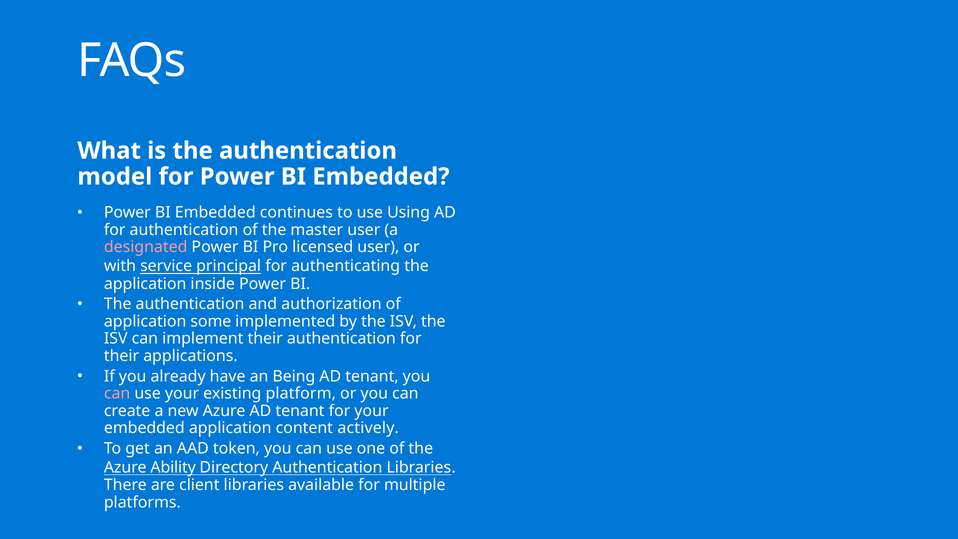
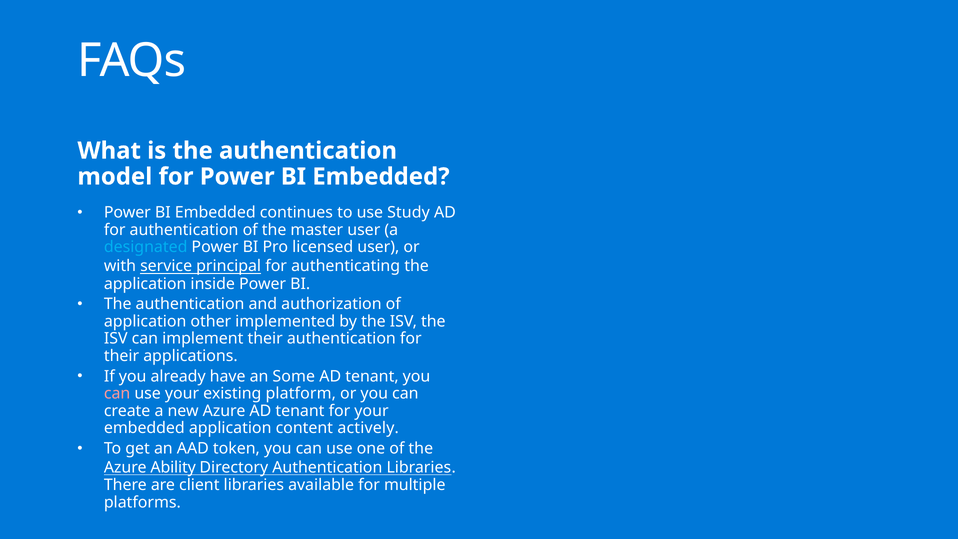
Using: Using -> Study
designated colour: pink -> light blue
some: some -> other
Being: Being -> Some
